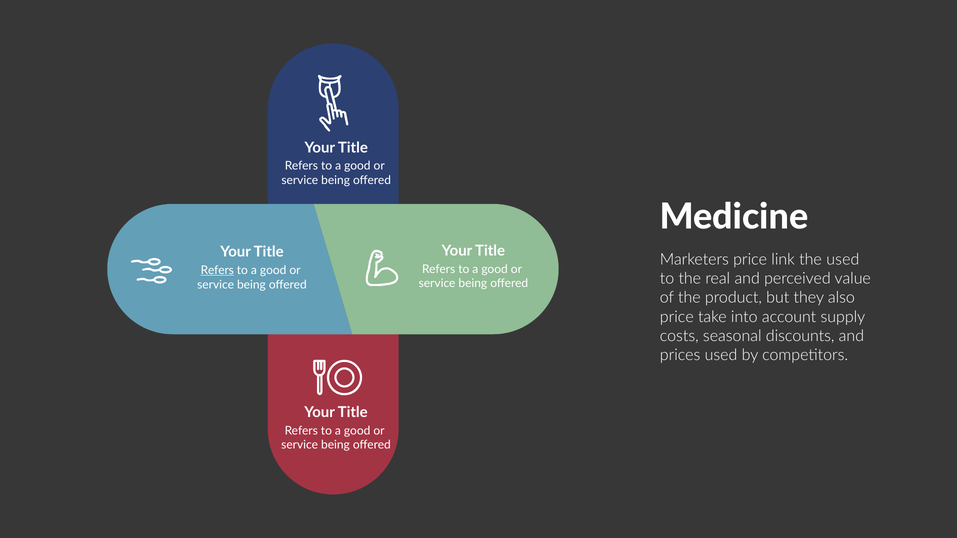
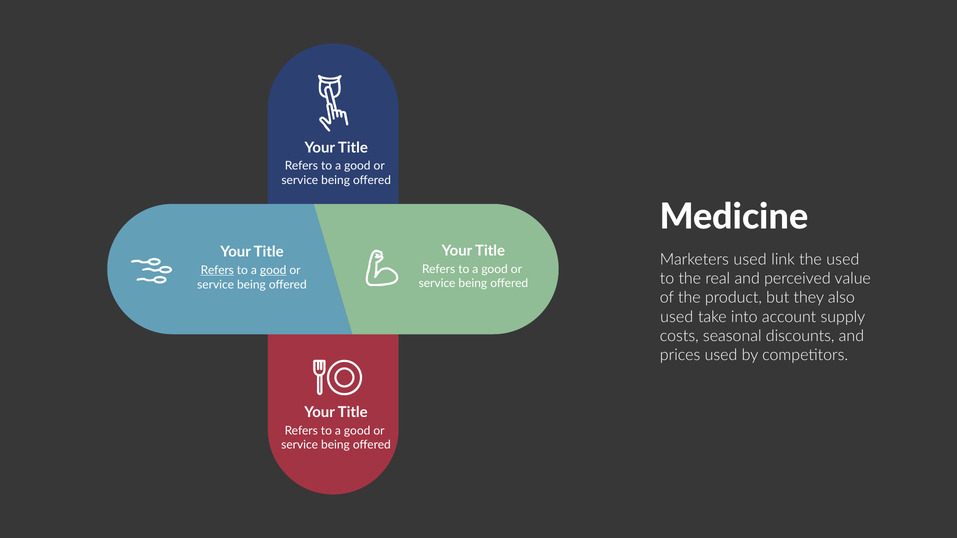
Marketers price: price -> used
good at (273, 270) underline: none -> present
price at (677, 317): price -> used
